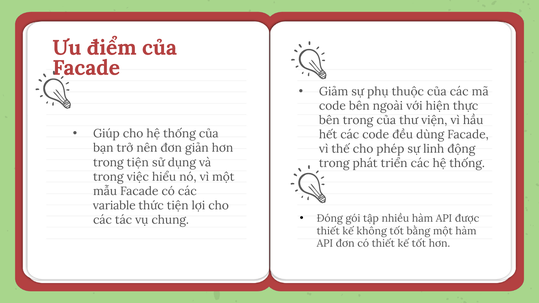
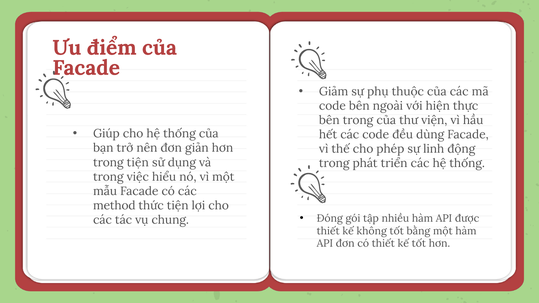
variable: variable -> method
